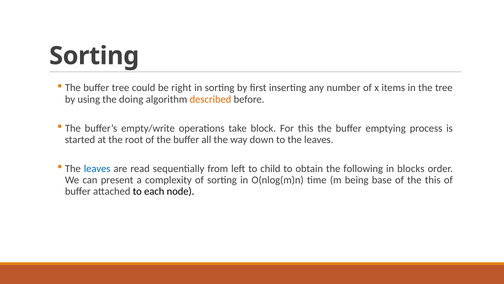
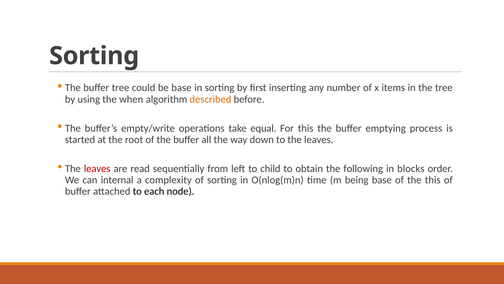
be right: right -> base
doing: doing -> when
block: block -> equal
leaves at (97, 168) colour: blue -> red
present: present -> internal
